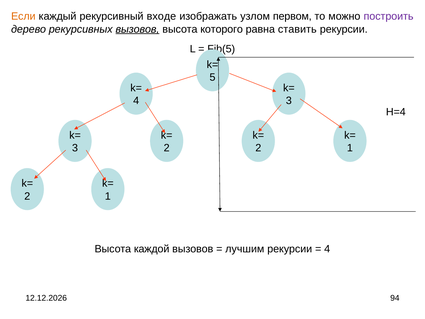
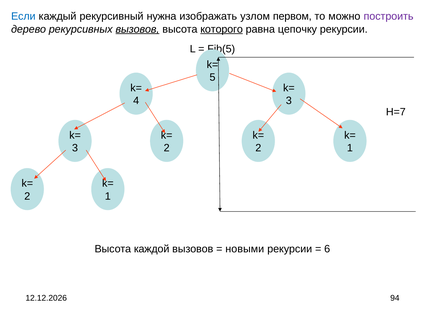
Если colour: orange -> blue
входе: входе -> нужна
которого underline: none -> present
ставить: ставить -> цепочку
H=4: H=4 -> H=7
лучшим: лучшим -> новыми
4 at (327, 249): 4 -> 6
